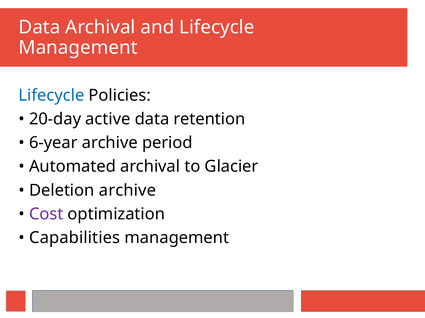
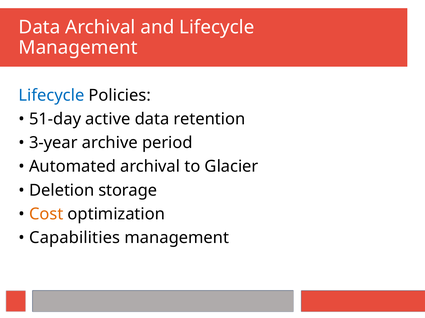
20-day: 20-day -> 51-day
6-year: 6-year -> 3-year
Deletion archive: archive -> storage
Cost colour: purple -> orange
